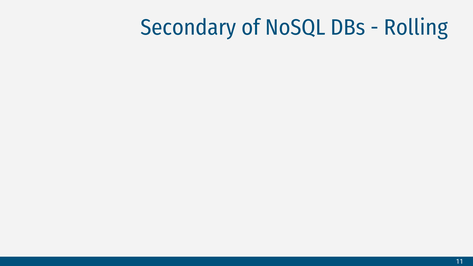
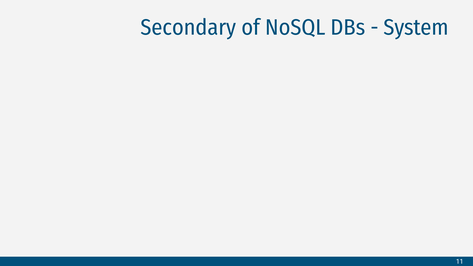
Rolling: Rolling -> System
